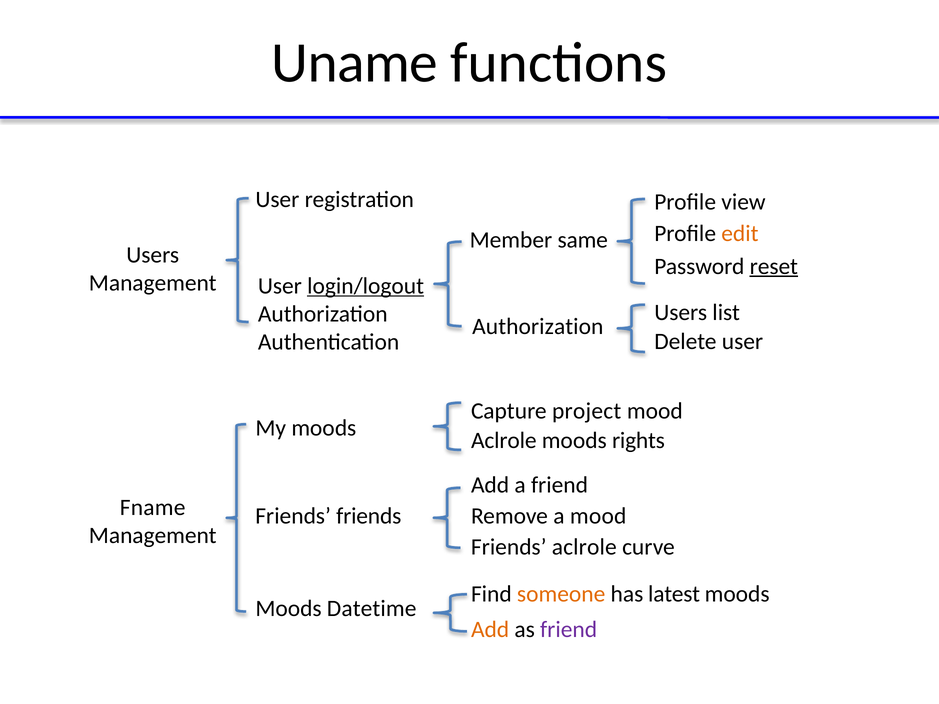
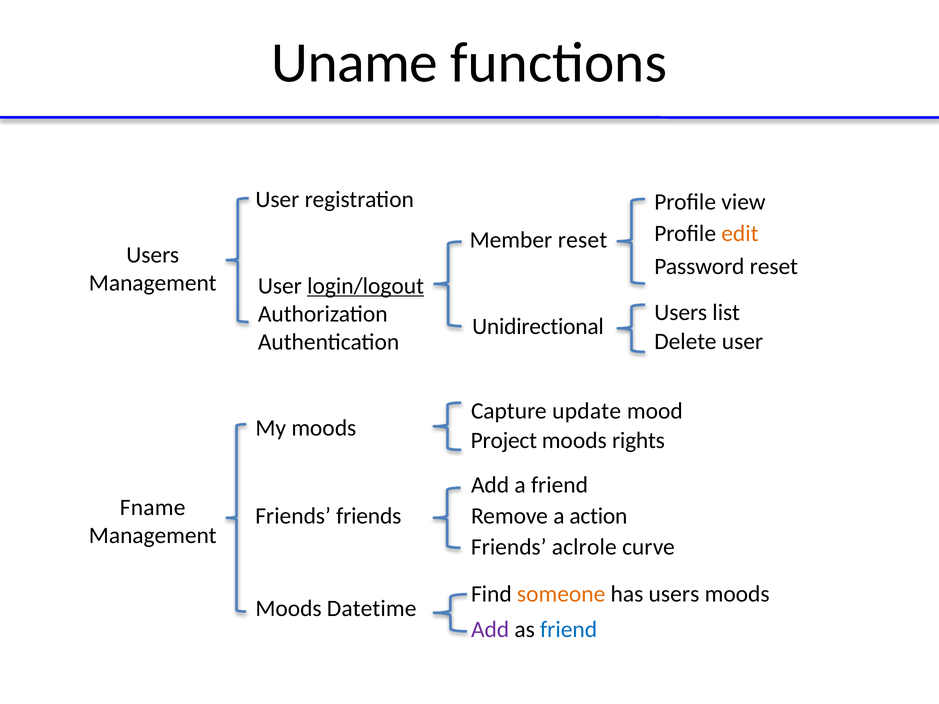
Member same: same -> reset
reset at (774, 266) underline: present -> none
Authorization at (538, 326): Authorization -> Unidirectional
project: project -> update
Aclrole at (504, 441): Aclrole -> Project
a mood: mood -> action
has latest: latest -> users
Add at (490, 630) colour: orange -> purple
friend at (569, 630) colour: purple -> blue
